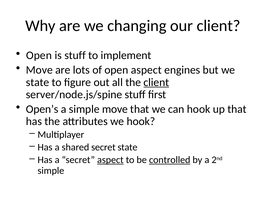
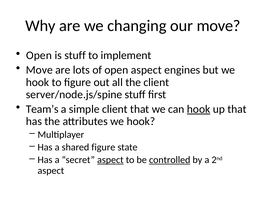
our client: client -> move
state at (38, 82): state -> hook
client at (156, 82) underline: present -> none
Open’s: Open’s -> Team’s
simple move: move -> client
hook at (199, 109) underline: none -> present
shared secret: secret -> figure
simple at (51, 171): simple -> aspect
